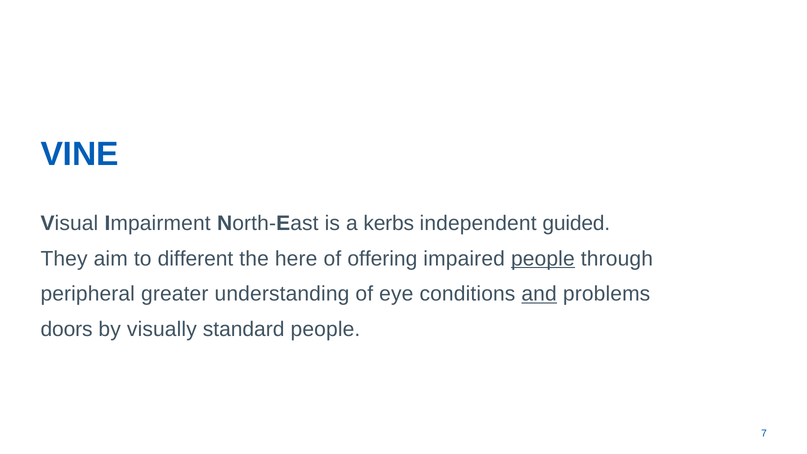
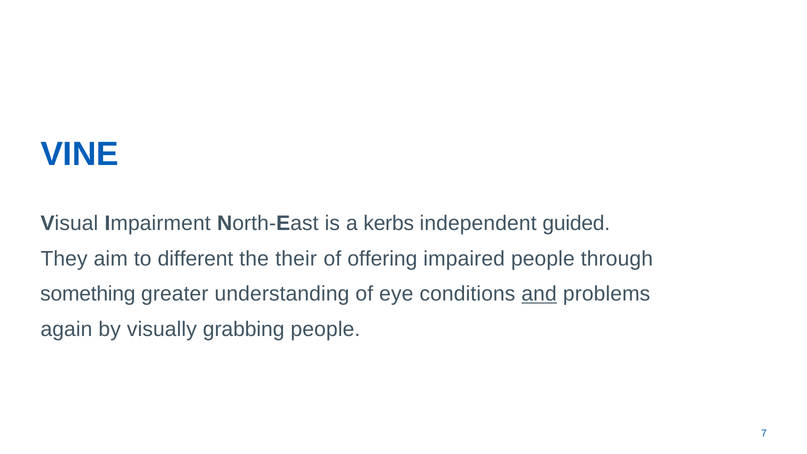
here: here -> their
people at (543, 259) underline: present -> none
peripheral: peripheral -> something
doors: doors -> again
standard: standard -> grabbing
